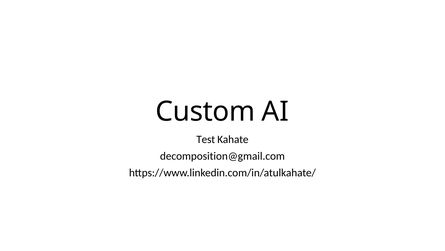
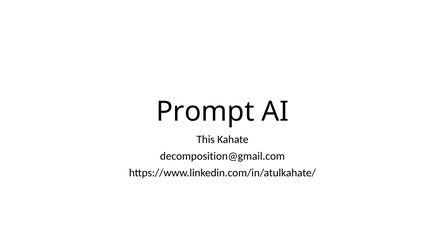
Custom: Custom -> Prompt
Test: Test -> This
